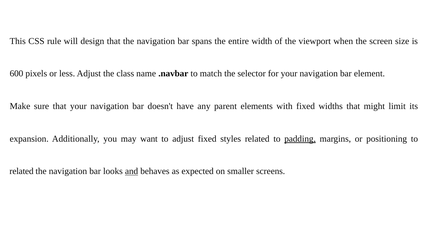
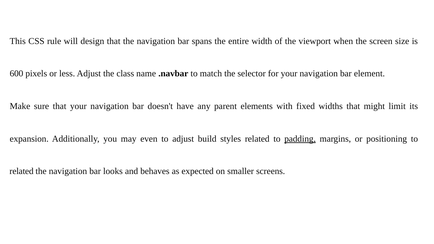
want: want -> even
adjust fixed: fixed -> build
and underline: present -> none
